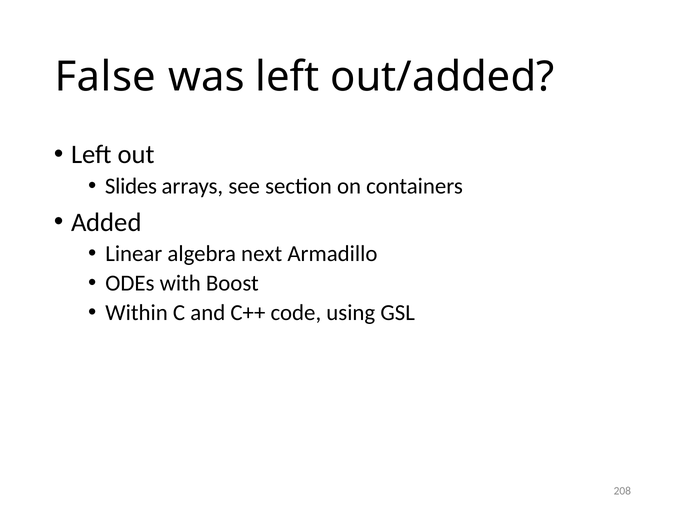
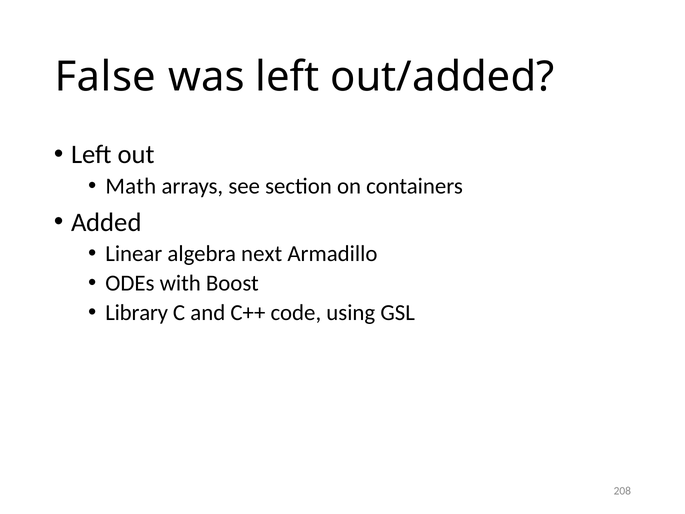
Slides: Slides -> Math
Within: Within -> Library
